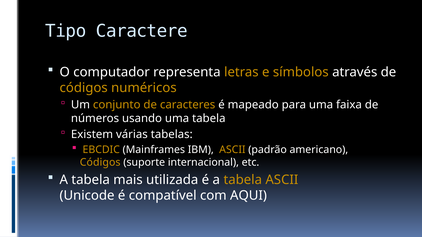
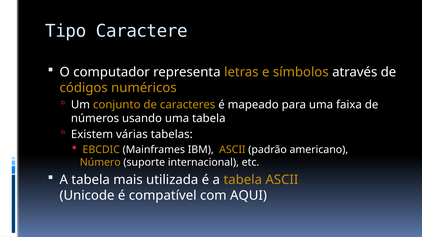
Códigos at (100, 163): Códigos -> Número
